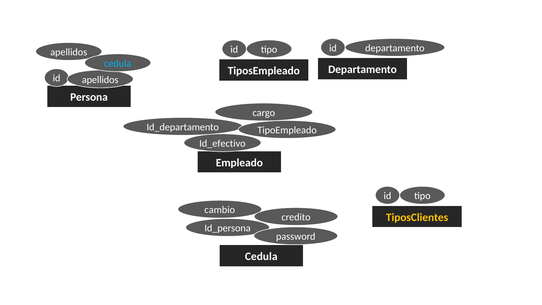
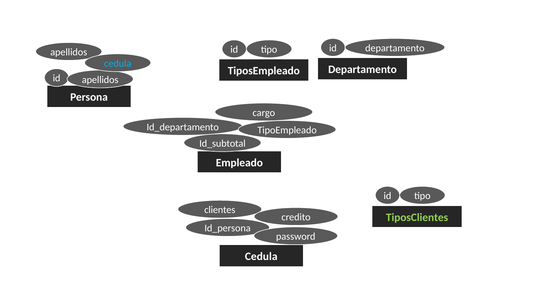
Id_efectivo: Id_efectivo -> Id_subtotal
cambio: cambio -> clientes
TiposClientes colour: yellow -> light green
